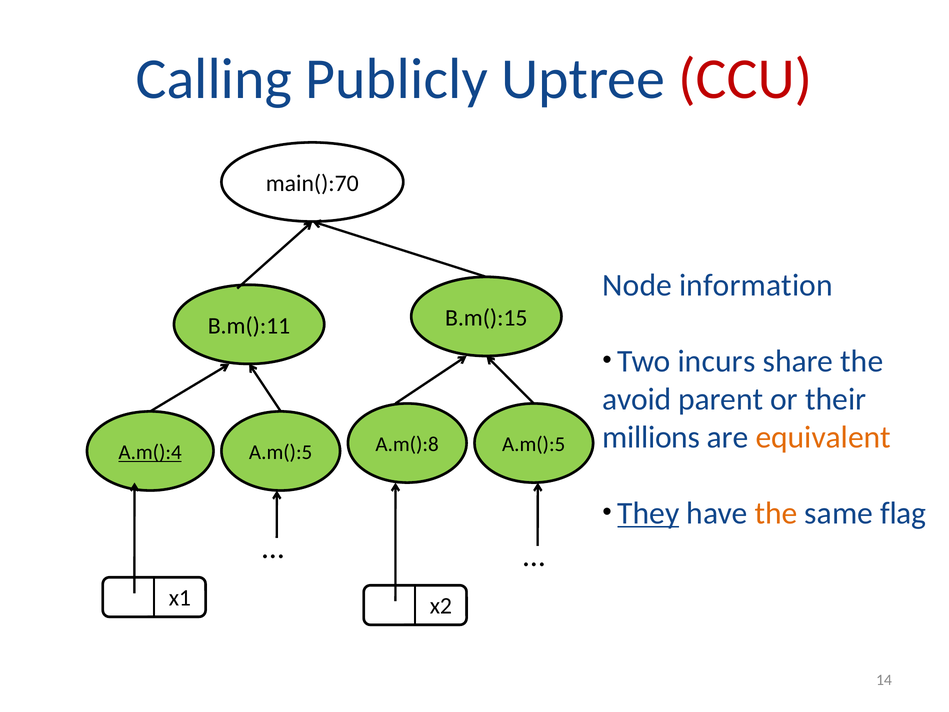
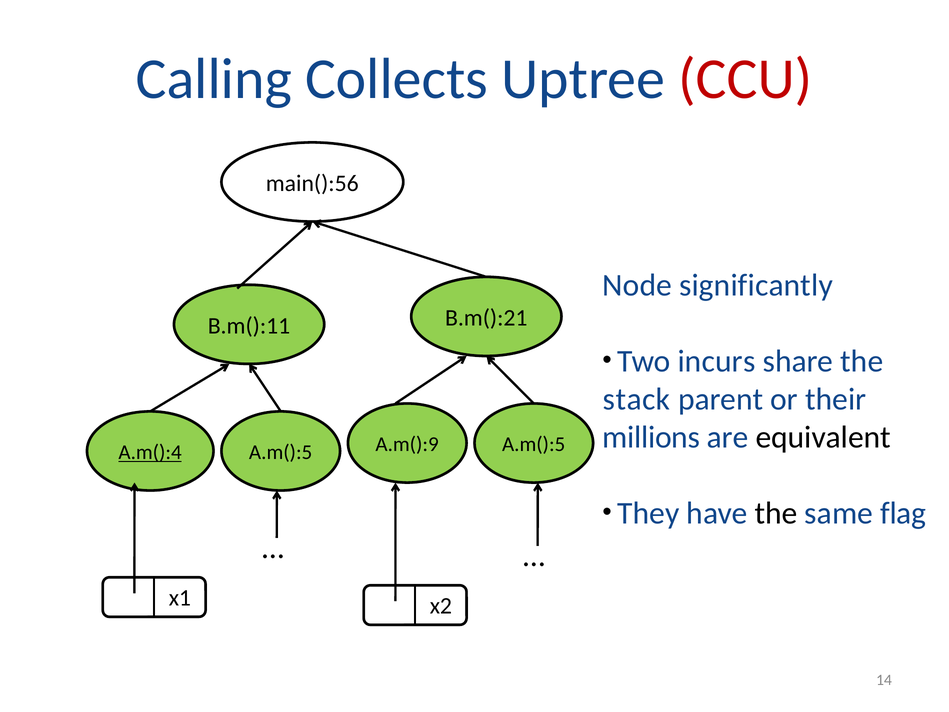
Publicly: Publicly -> Collects
main():70: main():70 -> main():56
information: information -> significantly
B.m():15: B.m():15 -> B.m():21
avoid: avoid -> stack
equivalent colour: orange -> black
A.m():8: A.m():8 -> A.m():9
They underline: present -> none
the at (776, 513) colour: orange -> black
